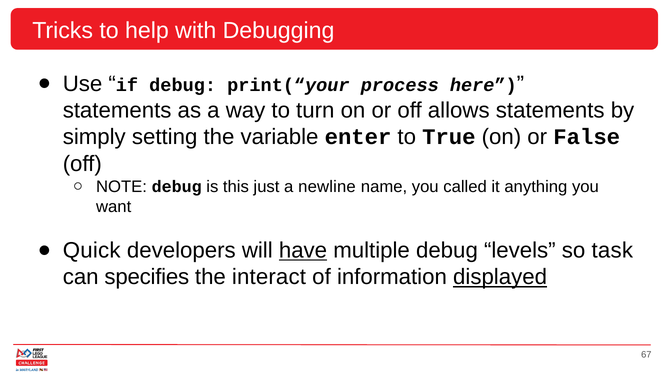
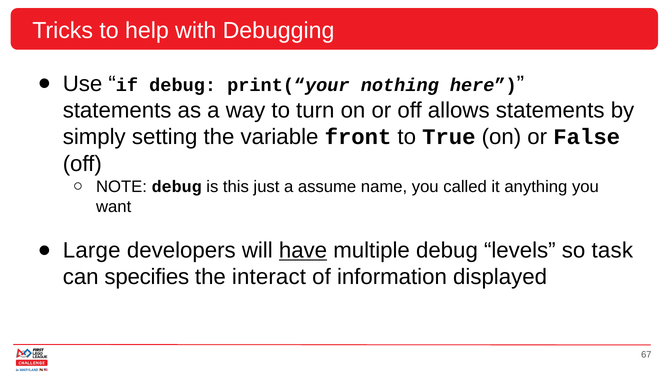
process: process -> nothing
enter: enter -> front
newline: newline -> assume
Quick: Quick -> Large
displayed underline: present -> none
